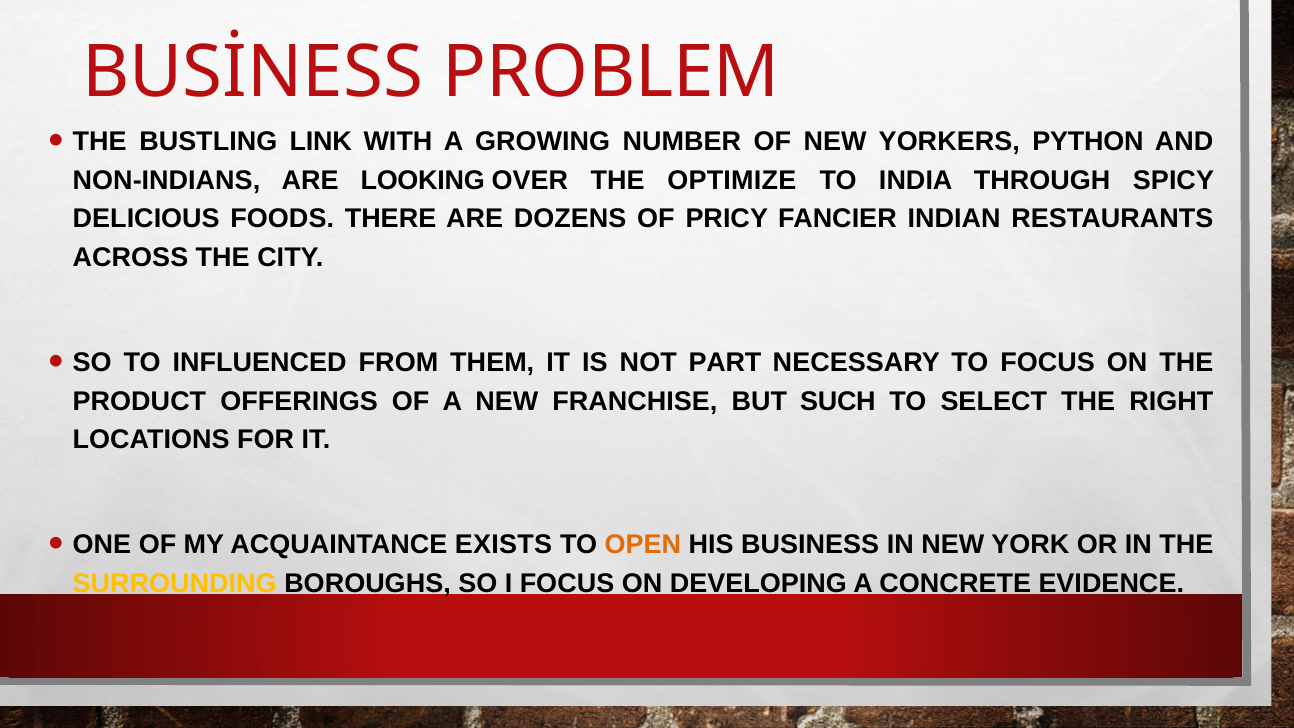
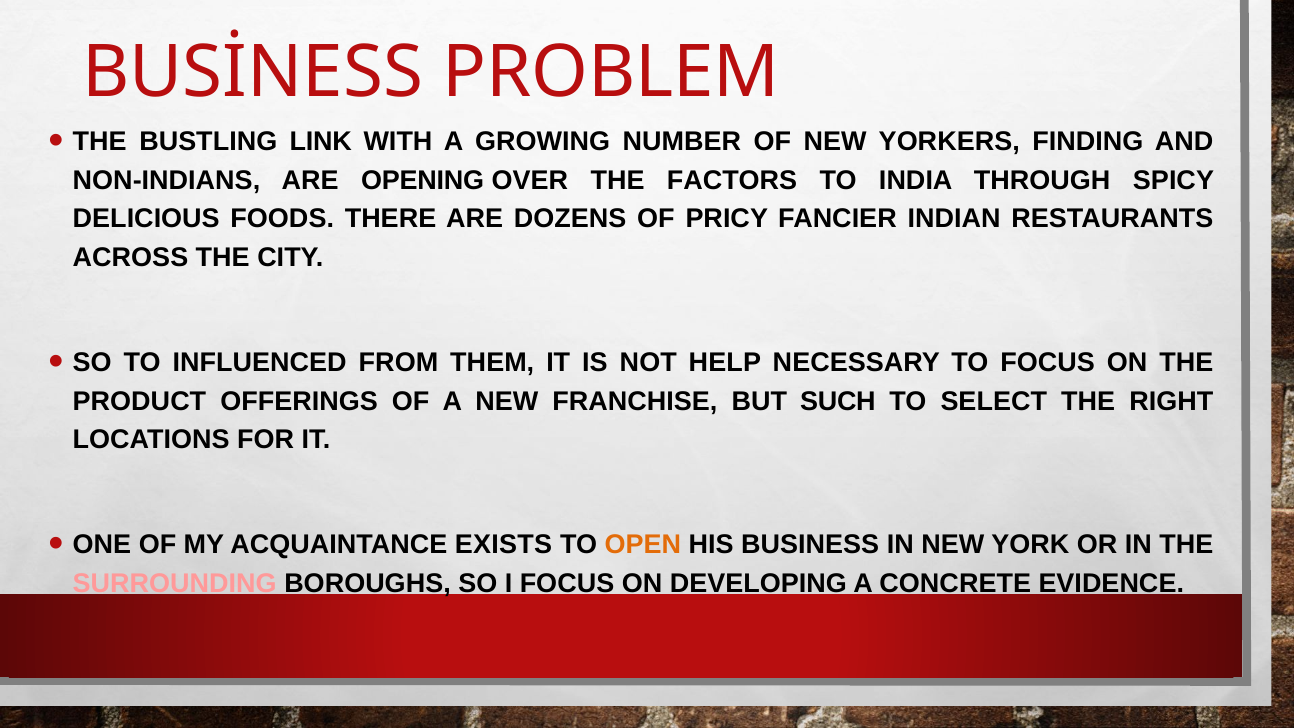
PYTHON: PYTHON -> FINDING
LOOKING: LOOKING -> OPENING
OPTIMIZE: OPTIMIZE -> FACTORS
PART: PART -> HELP
SURROUNDING colour: yellow -> pink
